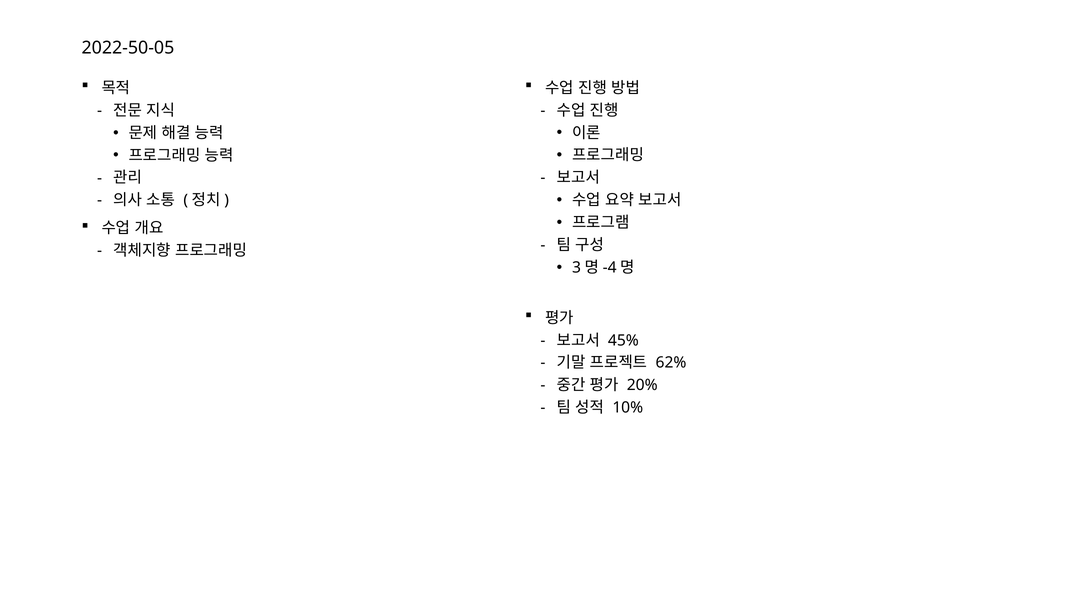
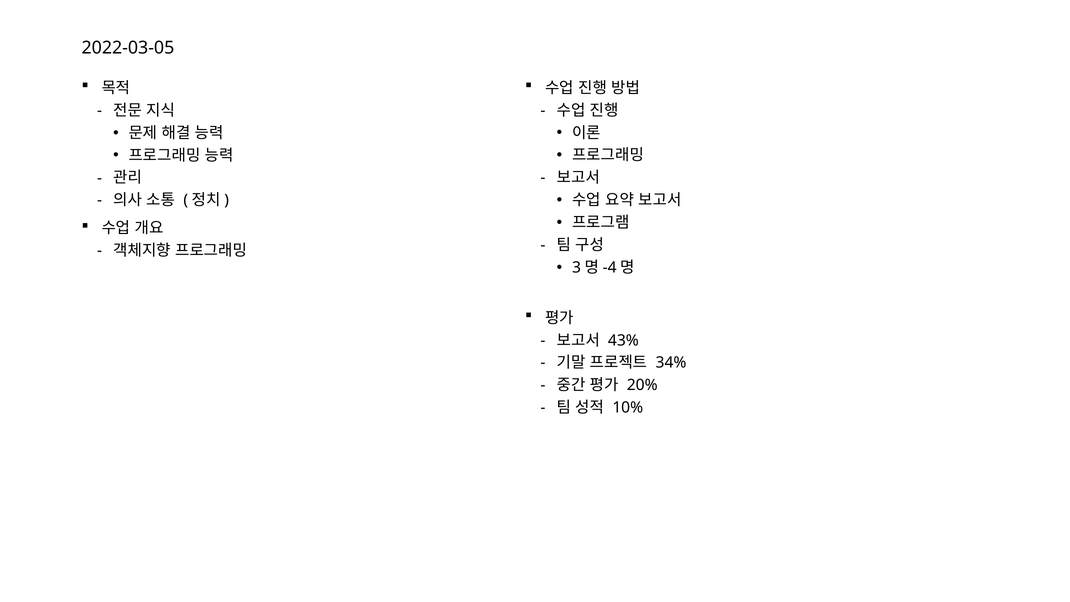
2022-50-05: 2022-50-05 -> 2022-03-05
45%: 45% -> 43%
62%: 62% -> 34%
